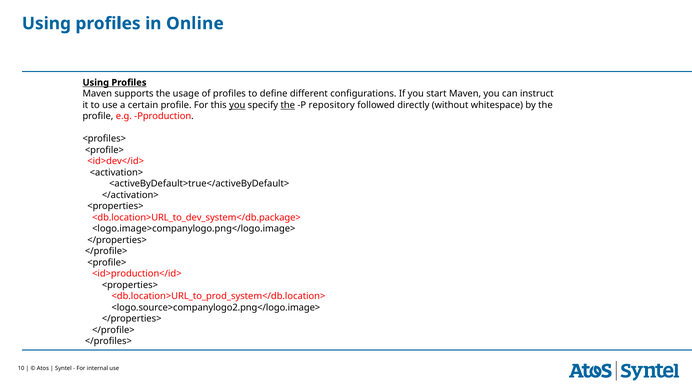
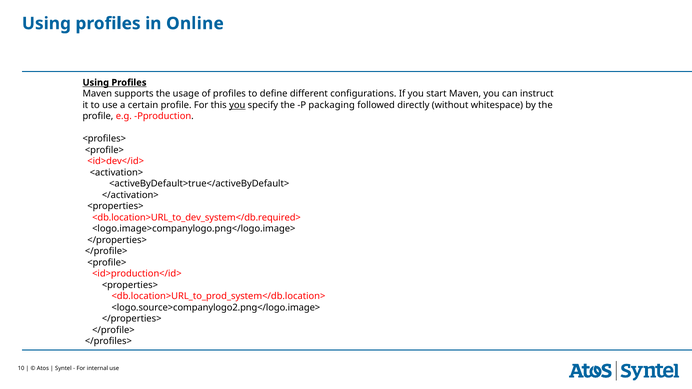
the at (288, 105) underline: present -> none
repository: repository -> packaging
<db.location>URL_to_dev_system</db.package>: <db.location>URL_to_dev_system</db.package> -> <db.location>URL_to_dev_system</db.required>
